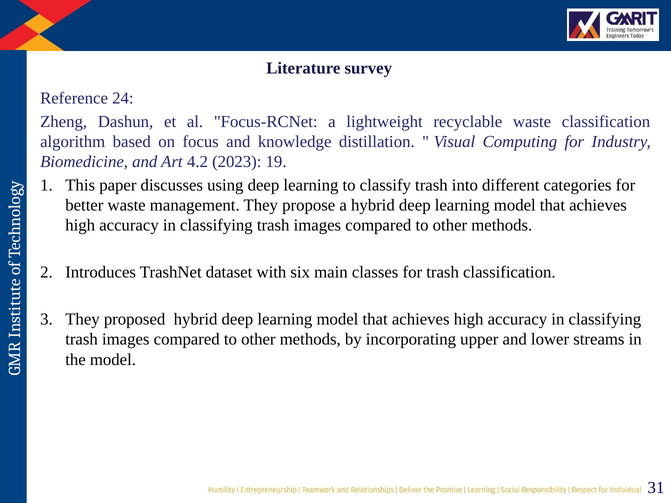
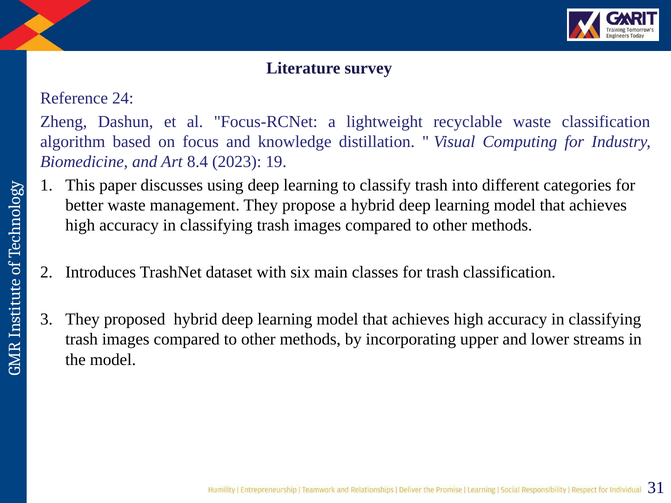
4.2: 4.2 -> 8.4
